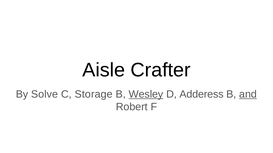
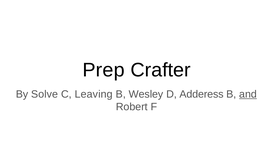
Aisle: Aisle -> Prep
Storage: Storage -> Leaving
Wesley underline: present -> none
